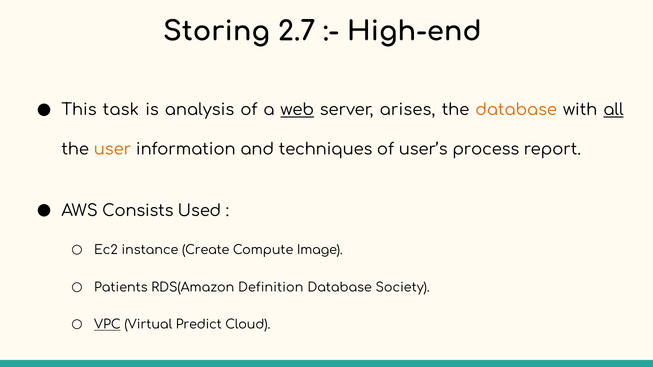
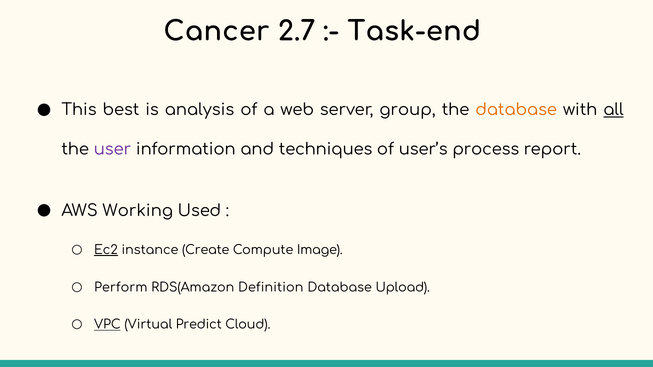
Storing: Storing -> Cancer
High-end: High-end -> Task-end
task: task -> best
web underline: present -> none
arises: arises -> group
user colour: orange -> purple
Consists: Consists -> Working
Ec2 underline: none -> present
Patients: Patients -> Perform
Society: Society -> Upload
